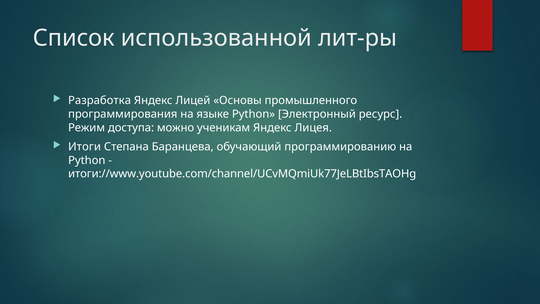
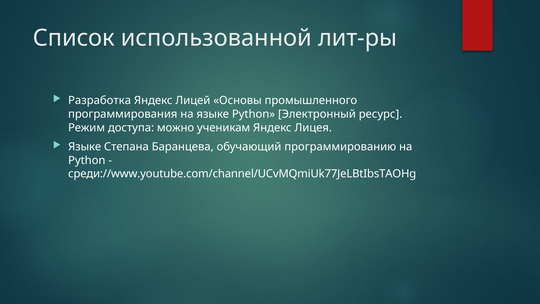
Итоги at (85, 147): Итоги -> Языке
итоги://www.youtube.com/channel/UCvMQmiUk77JeLBtIbsTAOHg: итоги://www.youtube.com/channel/UCvMQmiUk77JeLBtIbsTAOHg -> среди://www.youtube.com/channel/UCvMQmiUk77JeLBtIbsTAOHg
